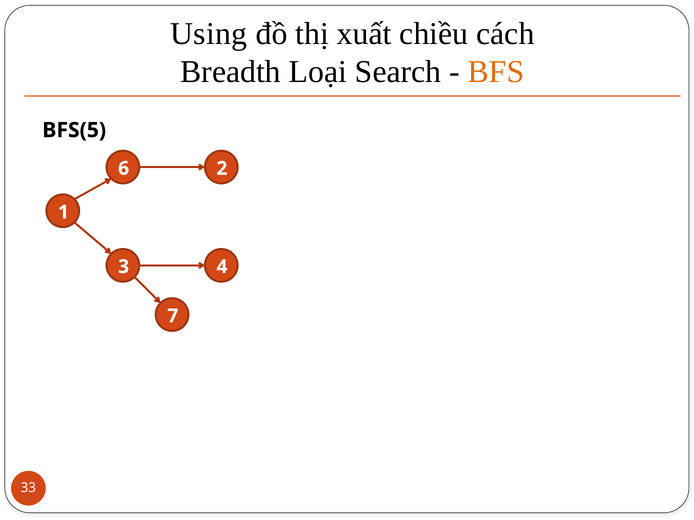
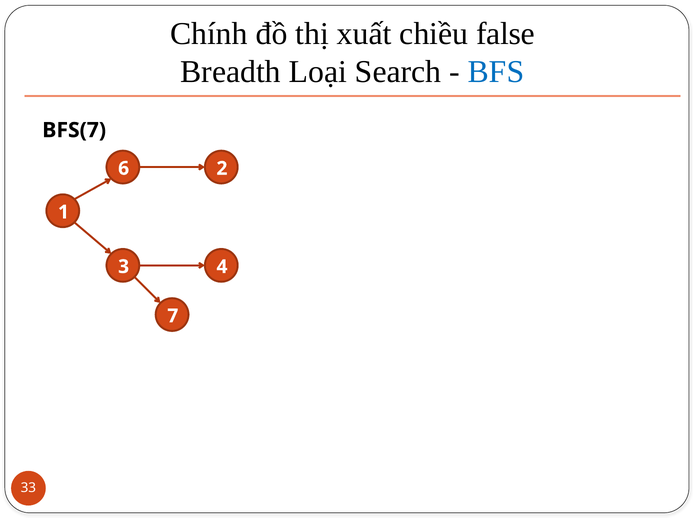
Using: Using -> Chính
cách: cách -> false
BFS colour: orange -> blue
BFS(5: BFS(5 -> BFS(7
